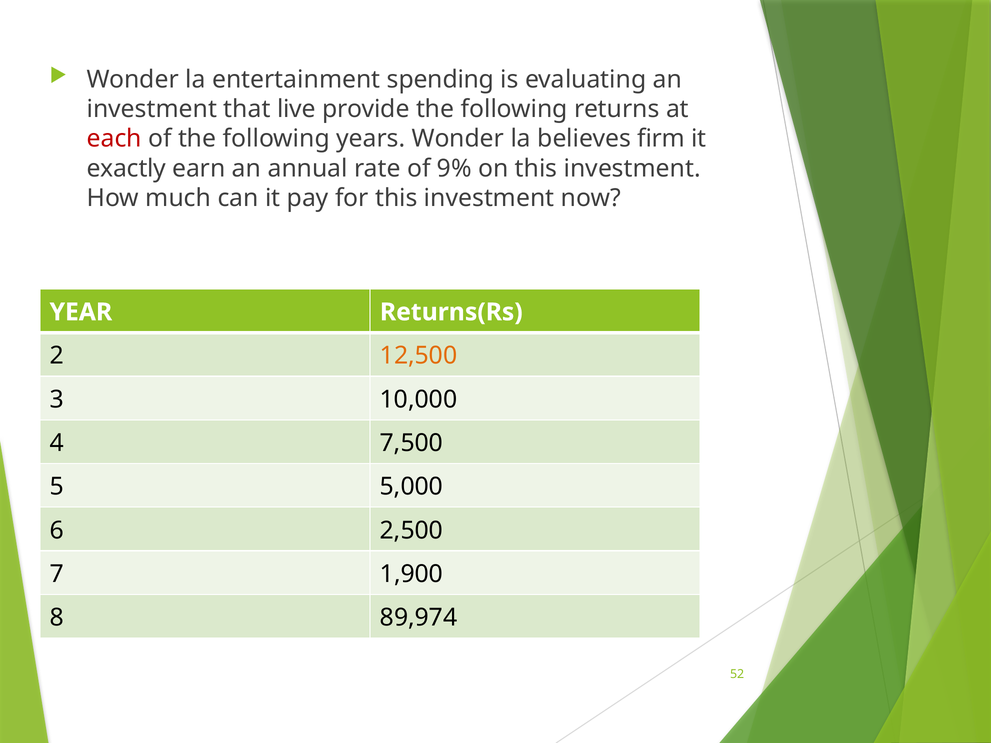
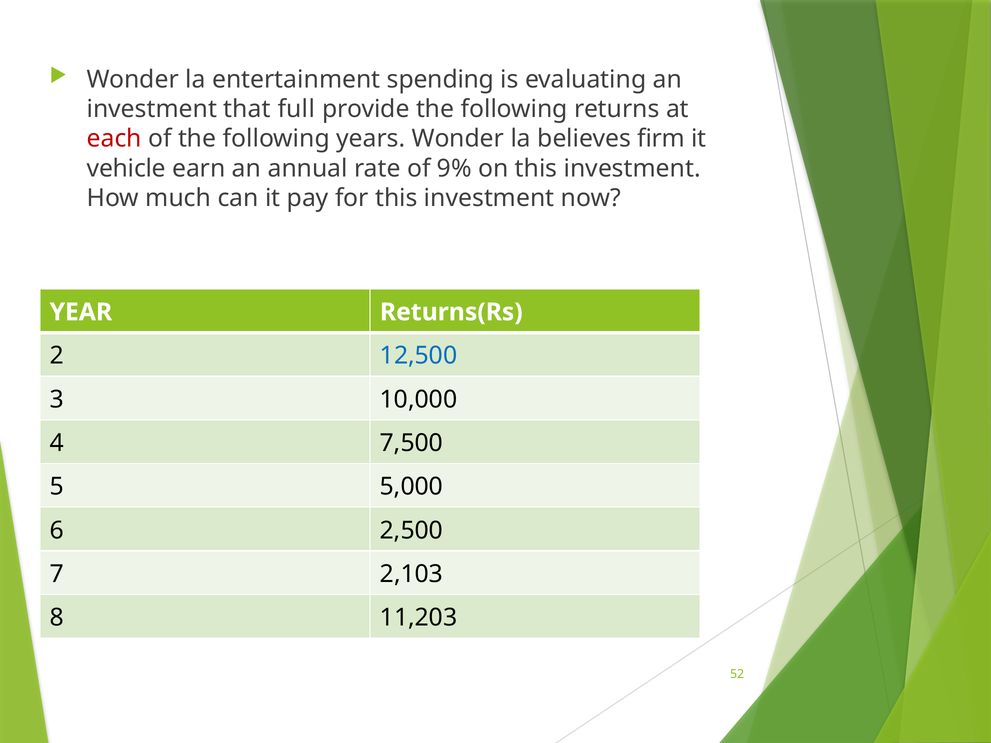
live: live -> full
exactly: exactly -> vehicle
12,500 colour: orange -> blue
1,900: 1,900 -> 2,103
89,974: 89,974 -> 11,203
